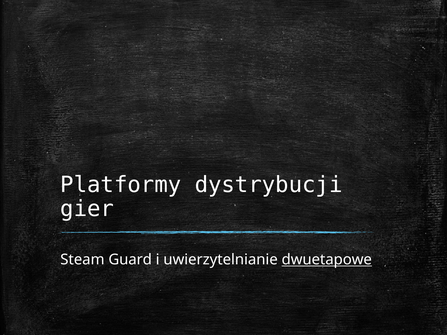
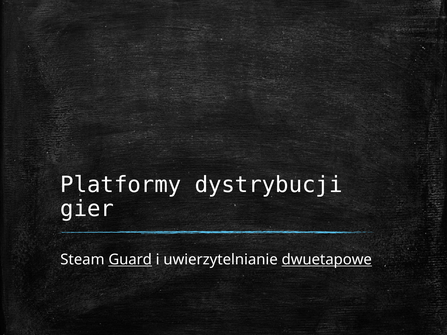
Guard underline: none -> present
